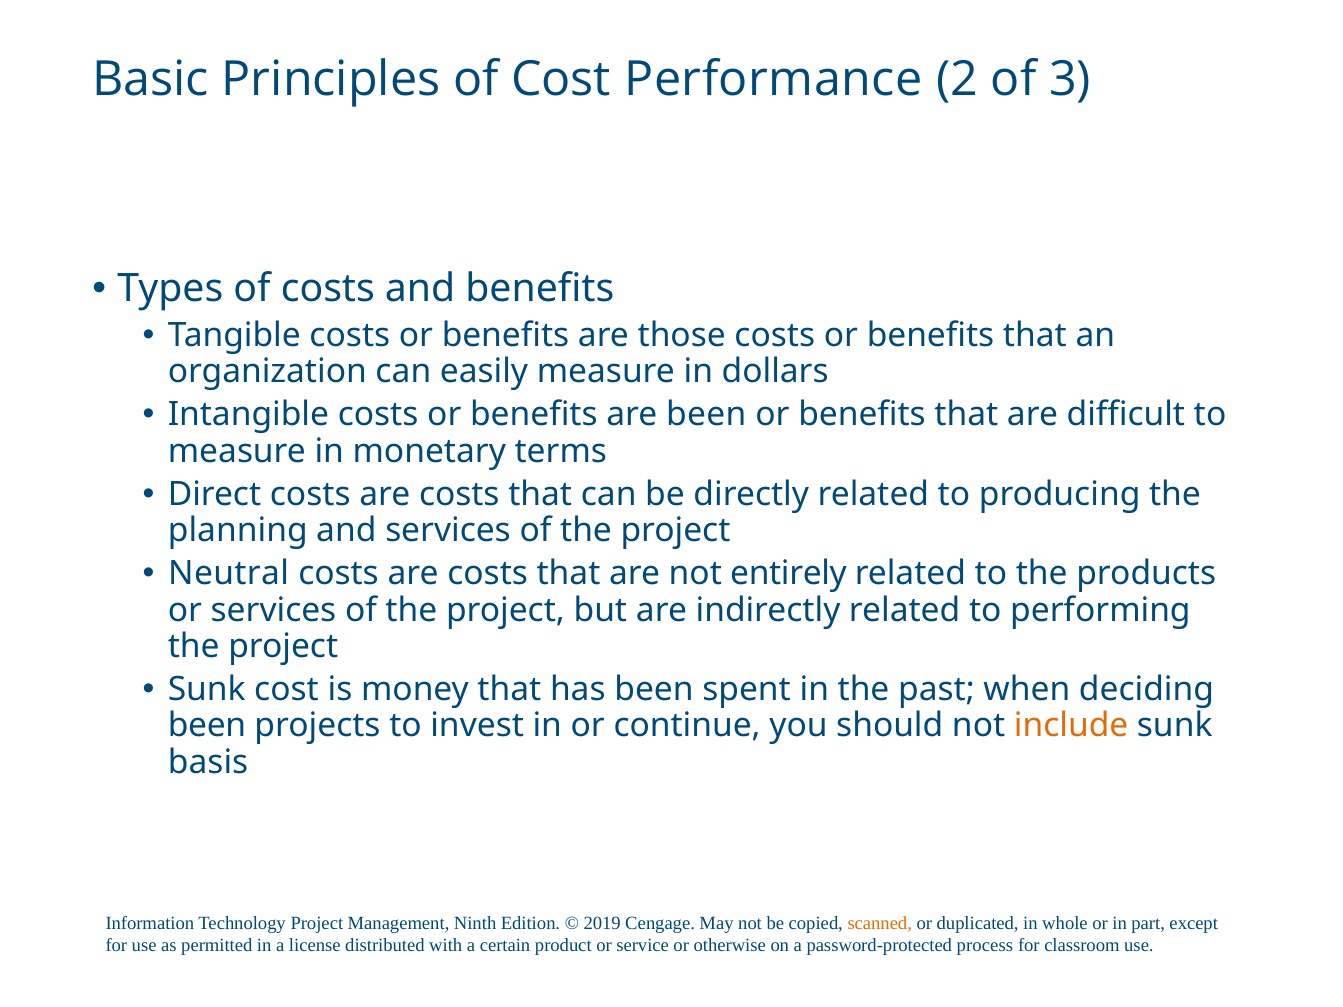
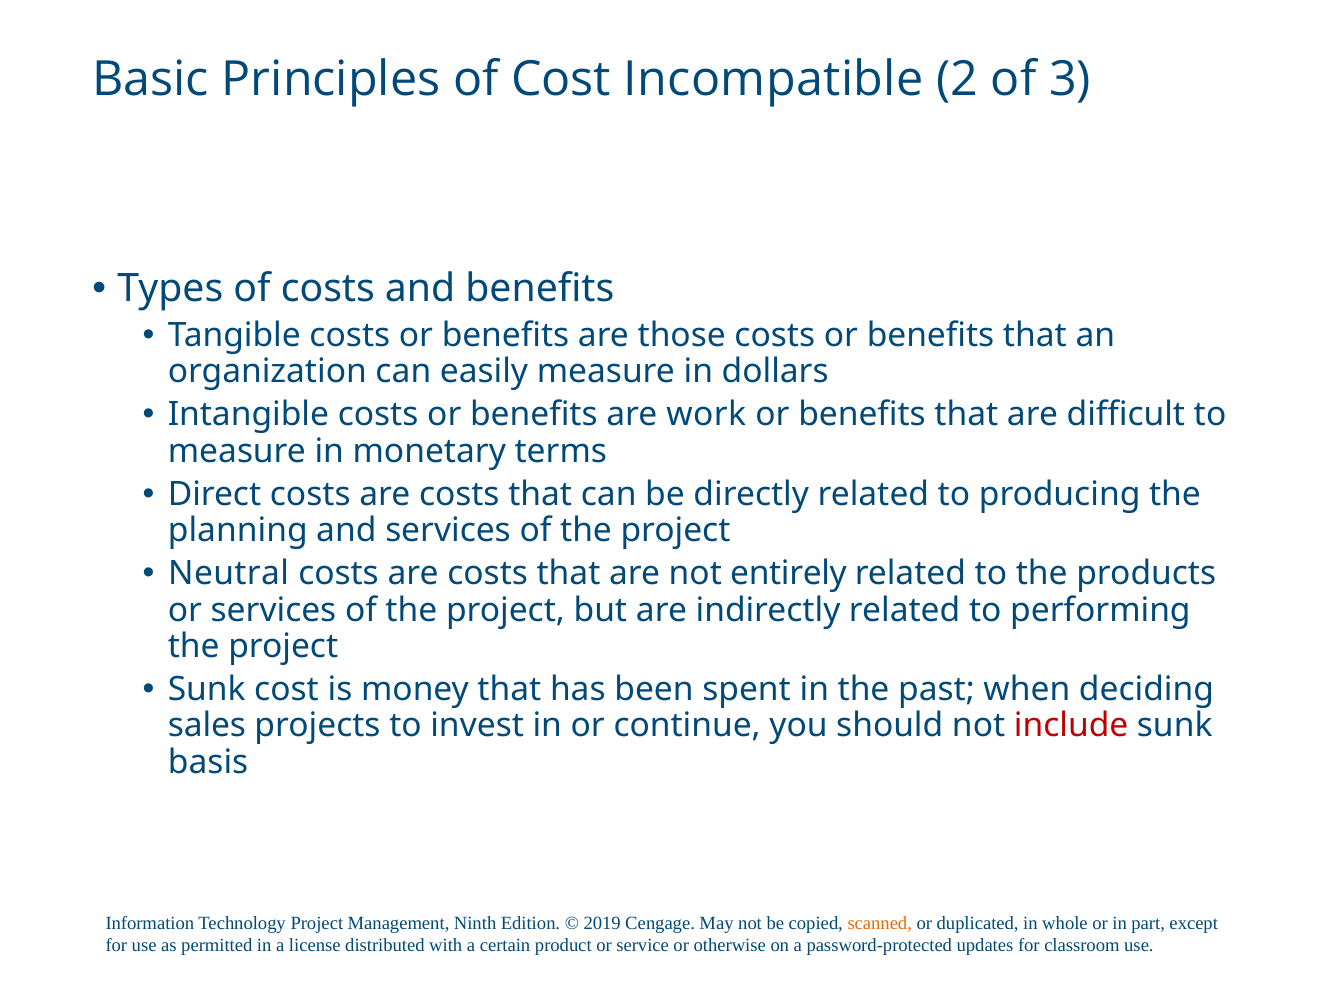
Performance: Performance -> Incompatible
are been: been -> work
been at (207, 726): been -> sales
include colour: orange -> red
process: process -> updates
